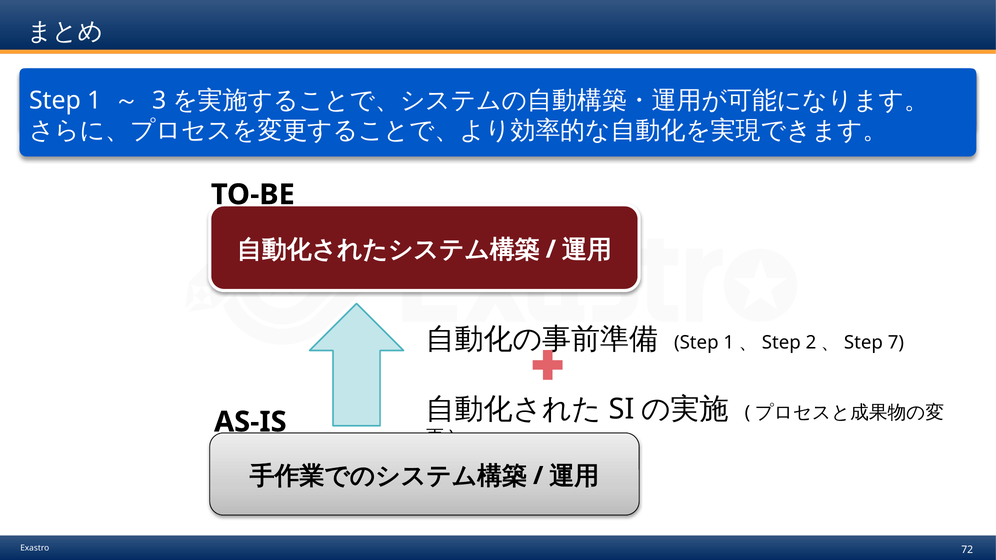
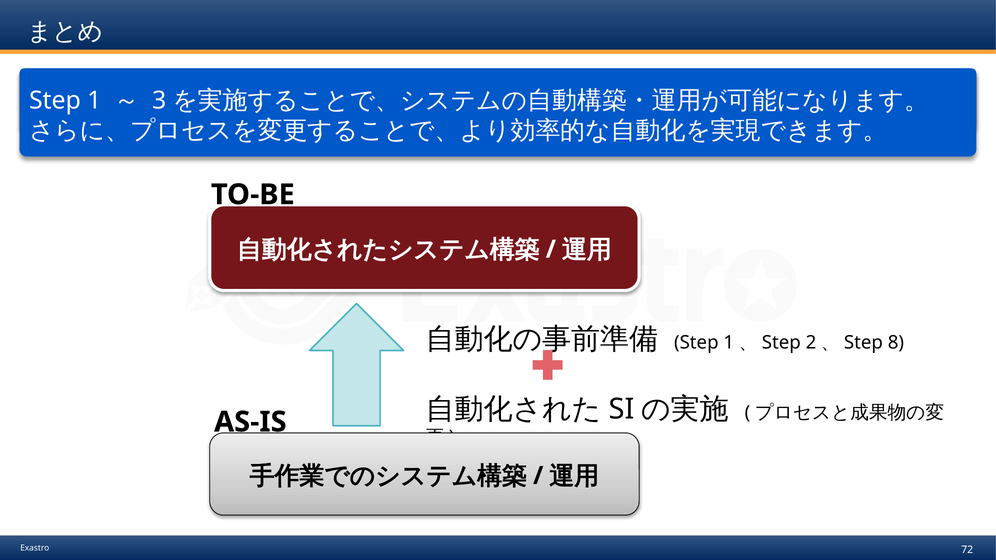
7: 7 -> 8
